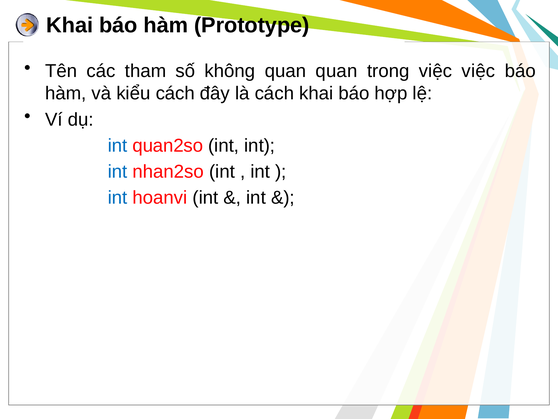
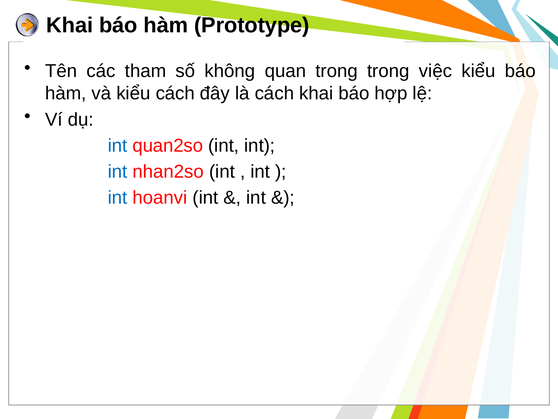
quan quan: quan -> trong
việc việc: việc -> kiểu
